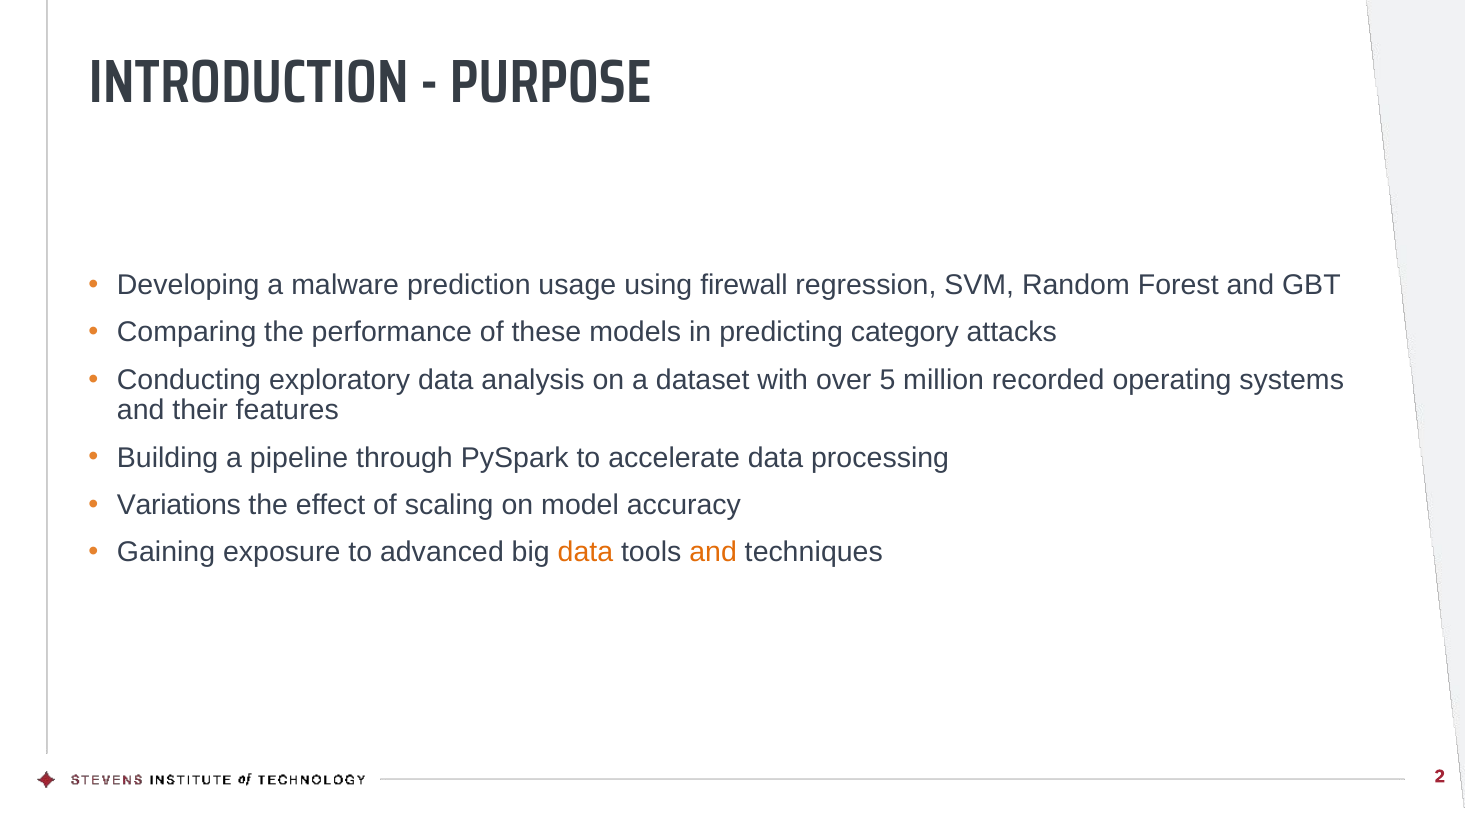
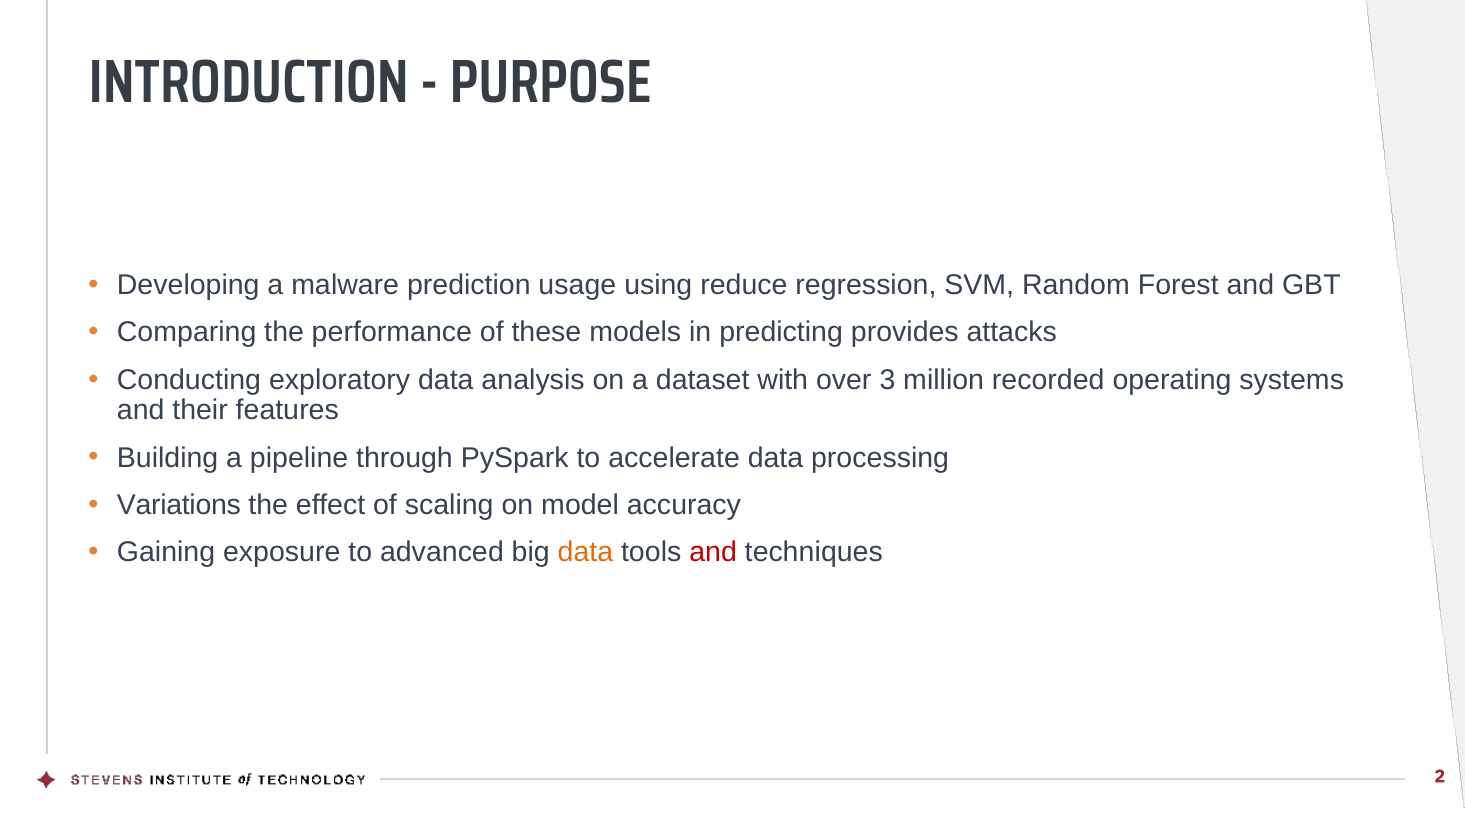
firewall: firewall -> reduce
category: category -> provides
5: 5 -> 3
and at (713, 552) colour: orange -> red
